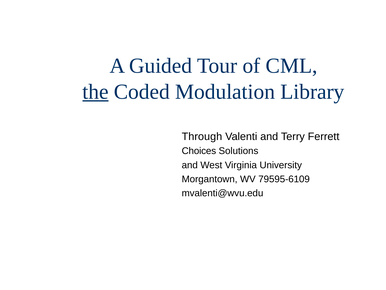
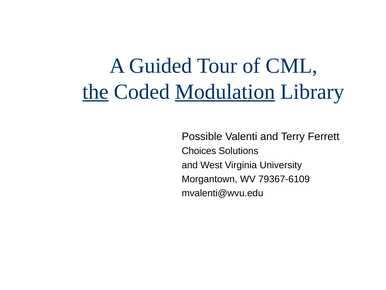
Modulation underline: none -> present
Through: Through -> Possible
79595-6109: 79595-6109 -> 79367-6109
